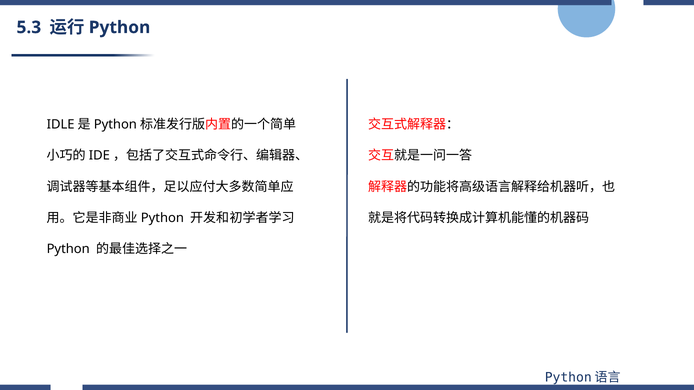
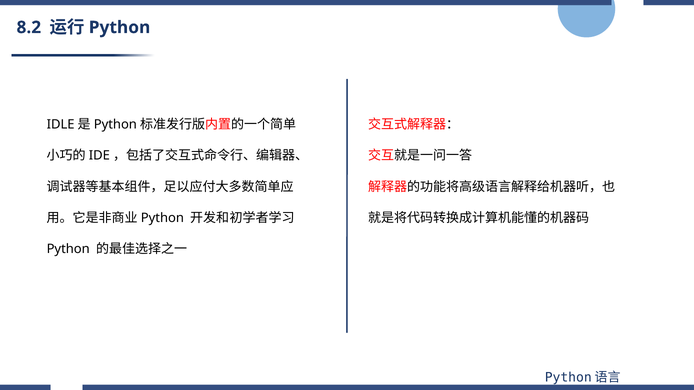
5.3: 5.3 -> 8.2
